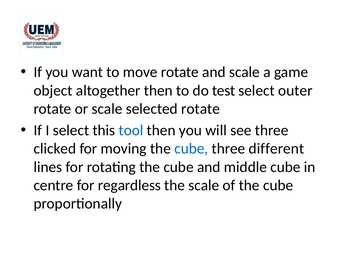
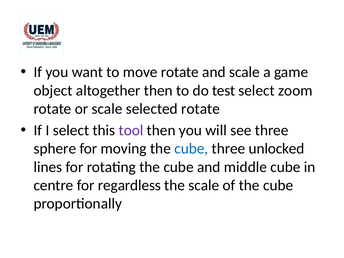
outer: outer -> zoom
tool colour: blue -> purple
clicked: clicked -> sphere
different: different -> unlocked
